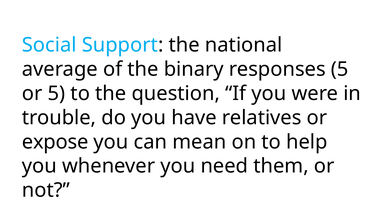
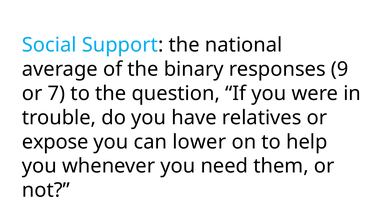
responses 5: 5 -> 9
or 5: 5 -> 7
mean: mean -> lower
